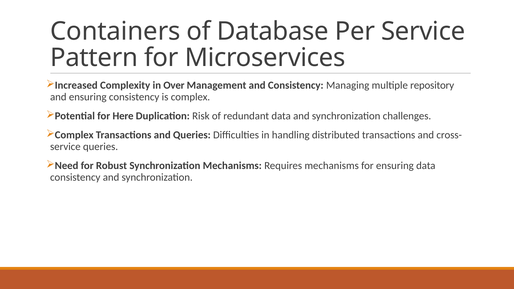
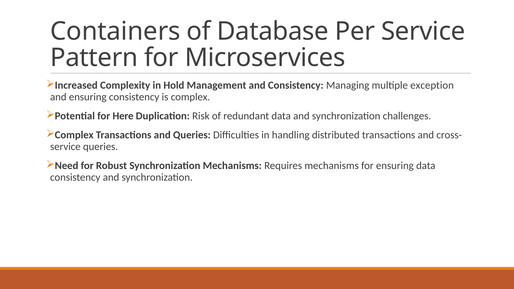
Over: Over -> Hold
repository: repository -> exception
